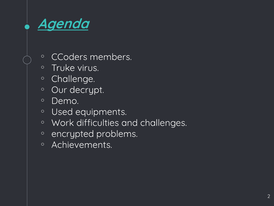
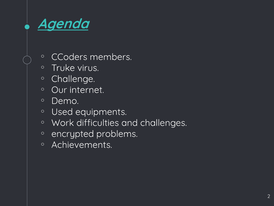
decrypt: decrypt -> internet
